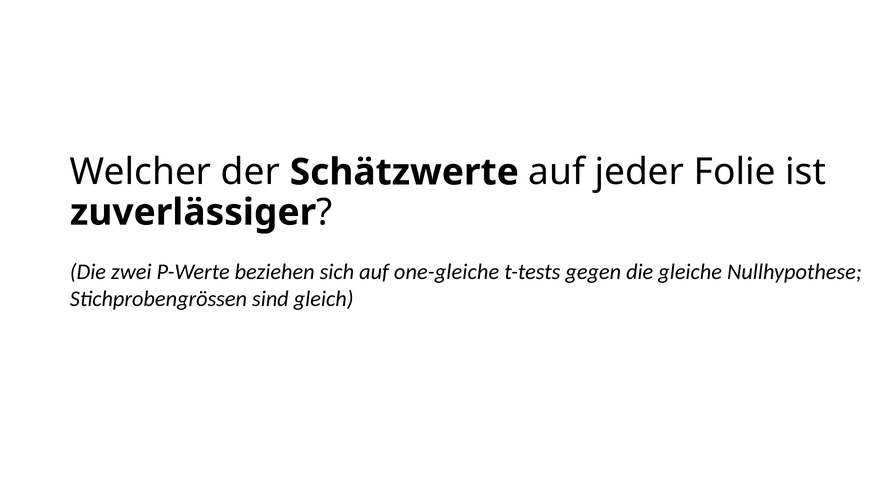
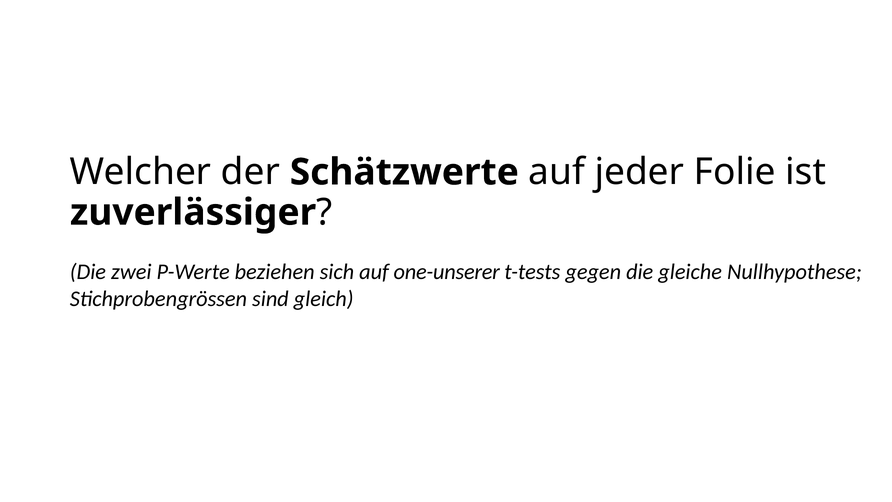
one-gleiche: one-gleiche -> one-unserer
